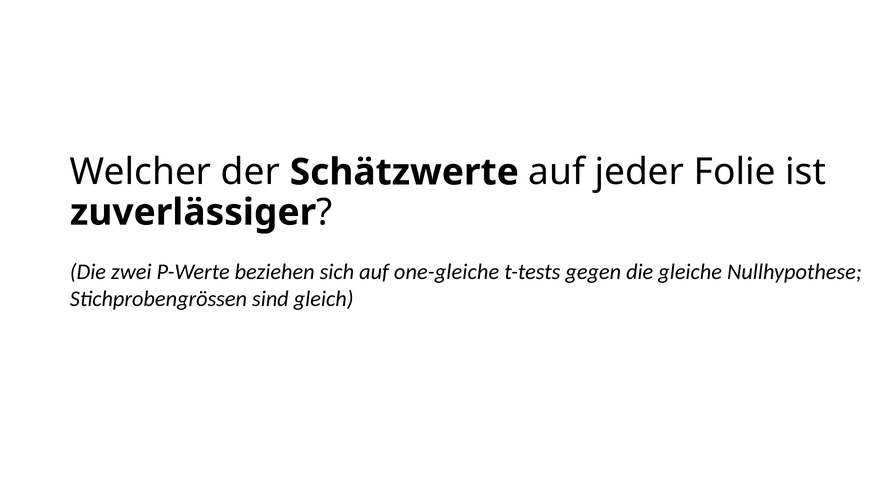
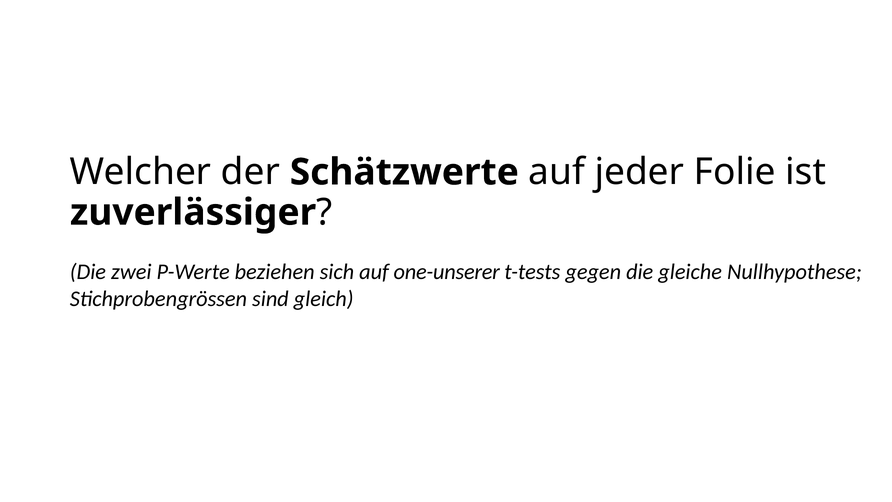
one-gleiche: one-gleiche -> one-unserer
